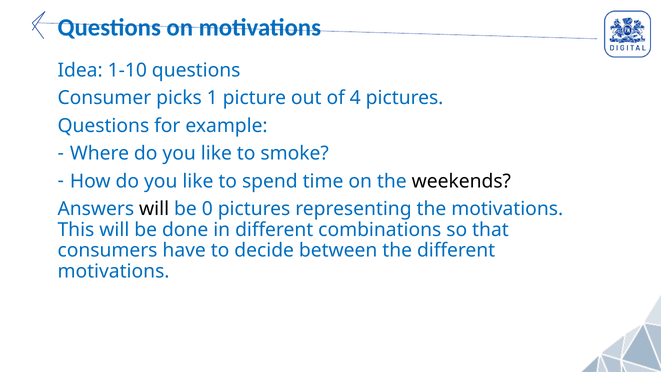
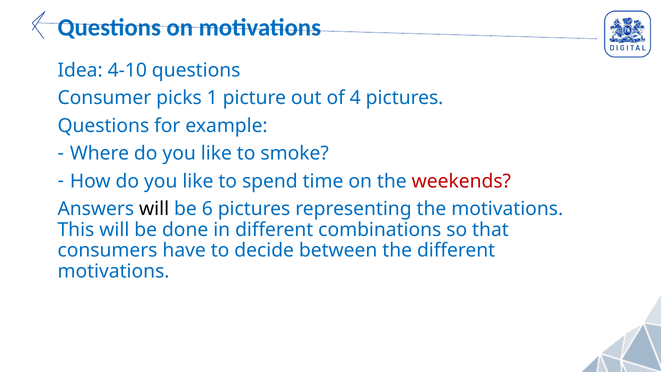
1-10: 1-10 -> 4-10
weekends colour: black -> red
0: 0 -> 6
